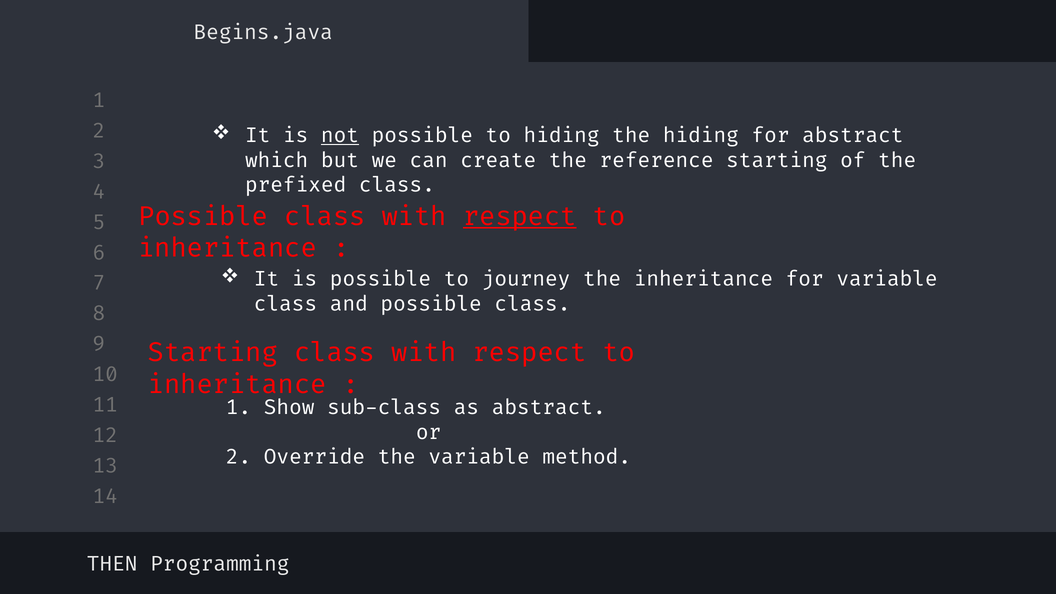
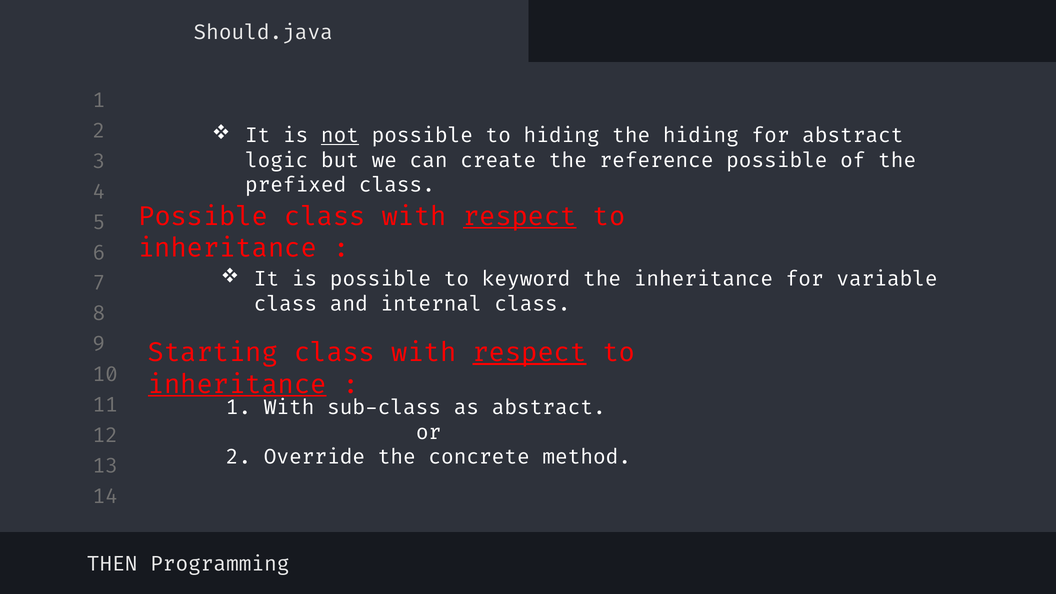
Begins.java: Begins.java -> Should.java
which: which -> logic
reference starting: starting -> possible
journey: journey -> keyword
and possible: possible -> internal
respect at (530, 353) underline: none -> present
inheritance at (237, 384) underline: none -> present
1 Show: Show -> With
the variable: variable -> concrete
